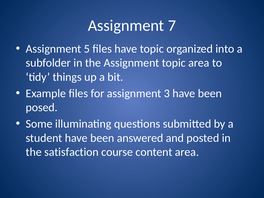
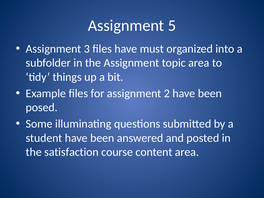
7: 7 -> 5
5: 5 -> 3
have topic: topic -> must
3: 3 -> 2
